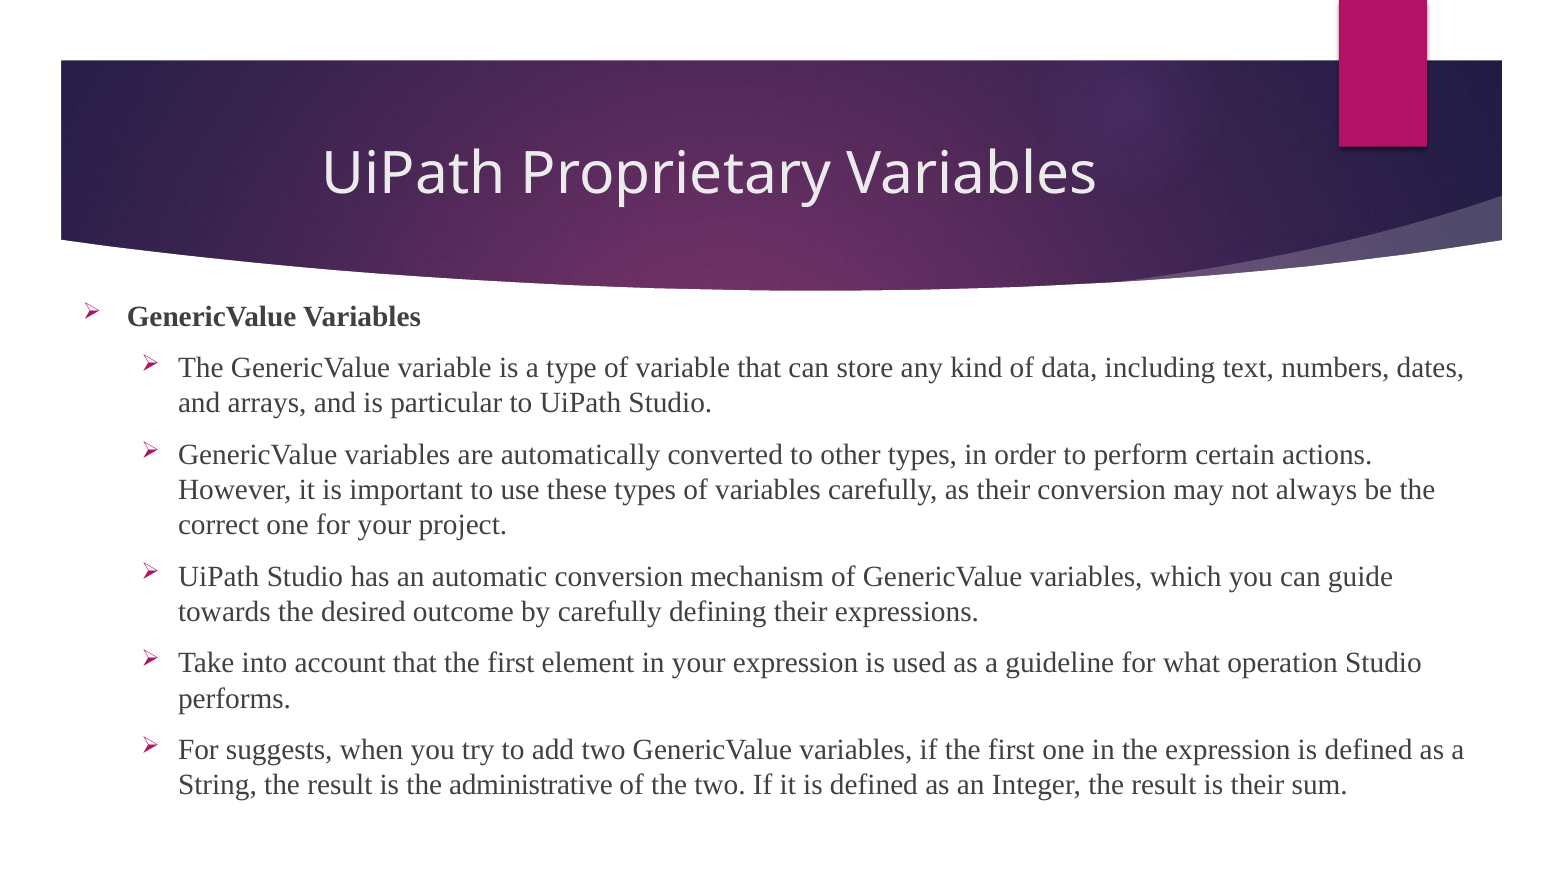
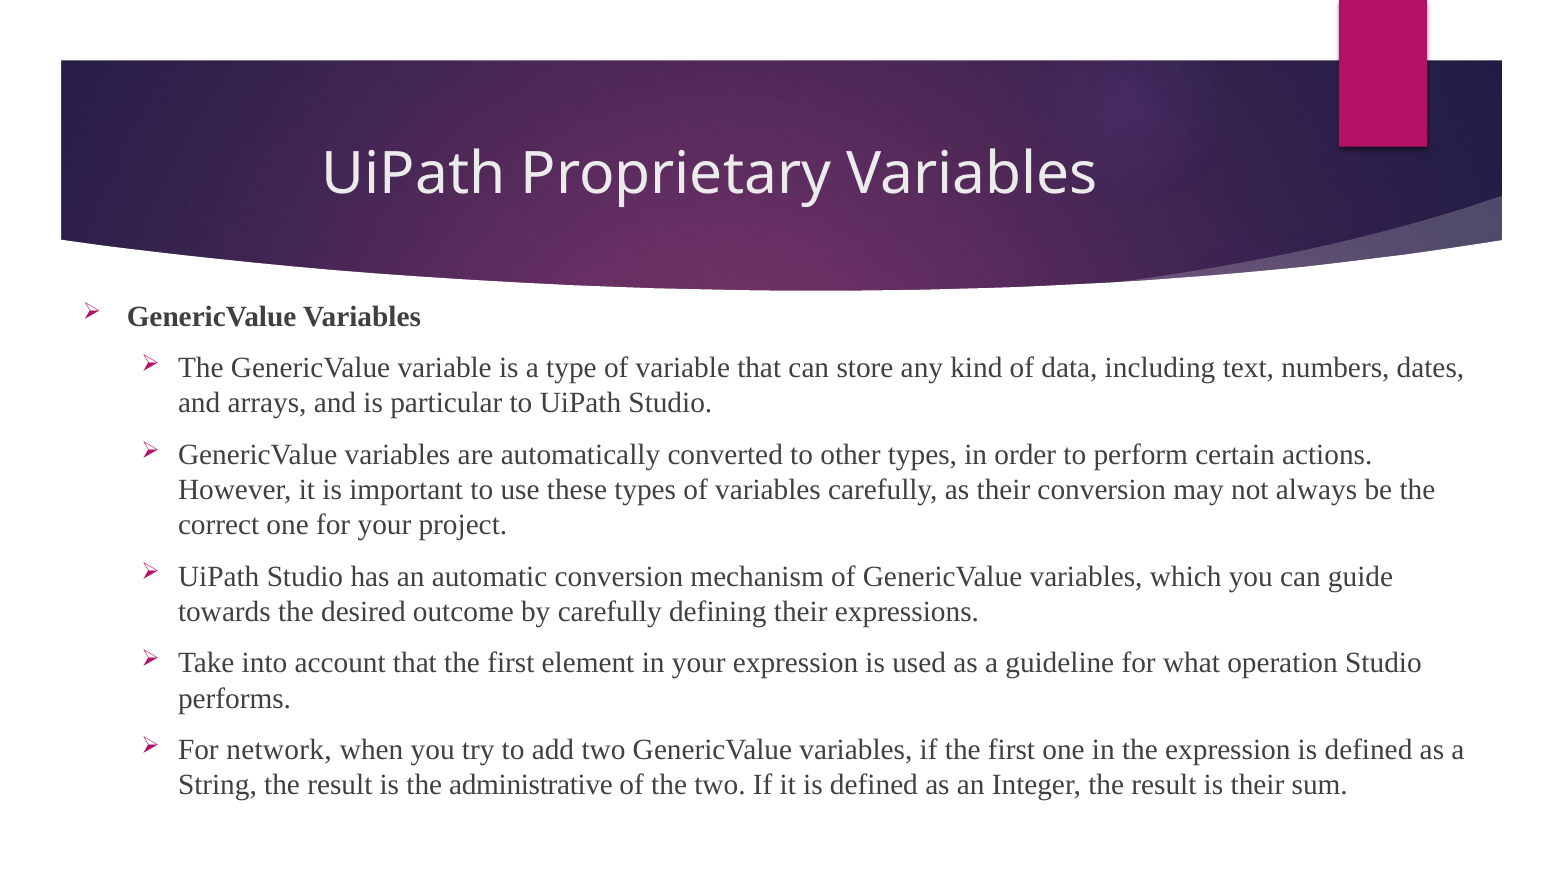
suggests: suggests -> network
